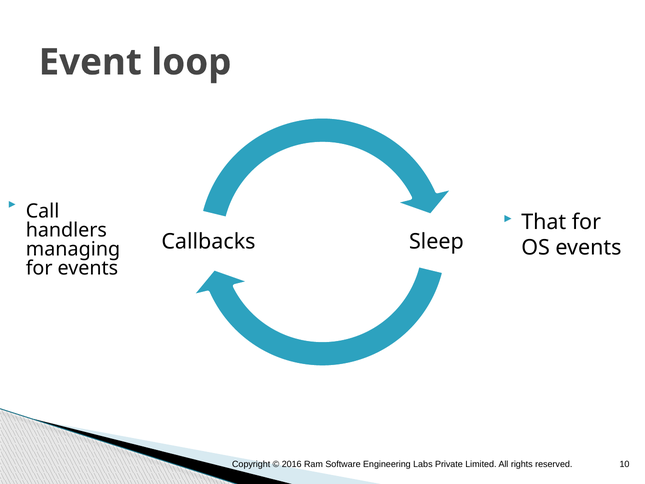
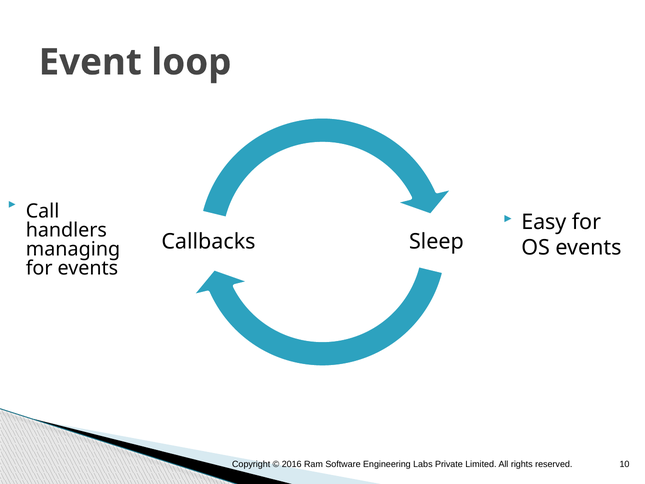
That: That -> Easy
